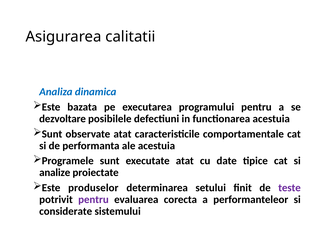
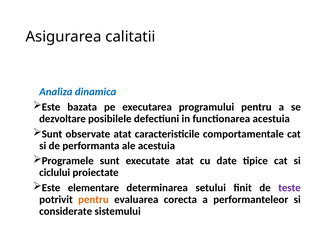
analize: analize -> ciclului
produselor: produselor -> elementare
pentru at (93, 199) colour: purple -> orange
